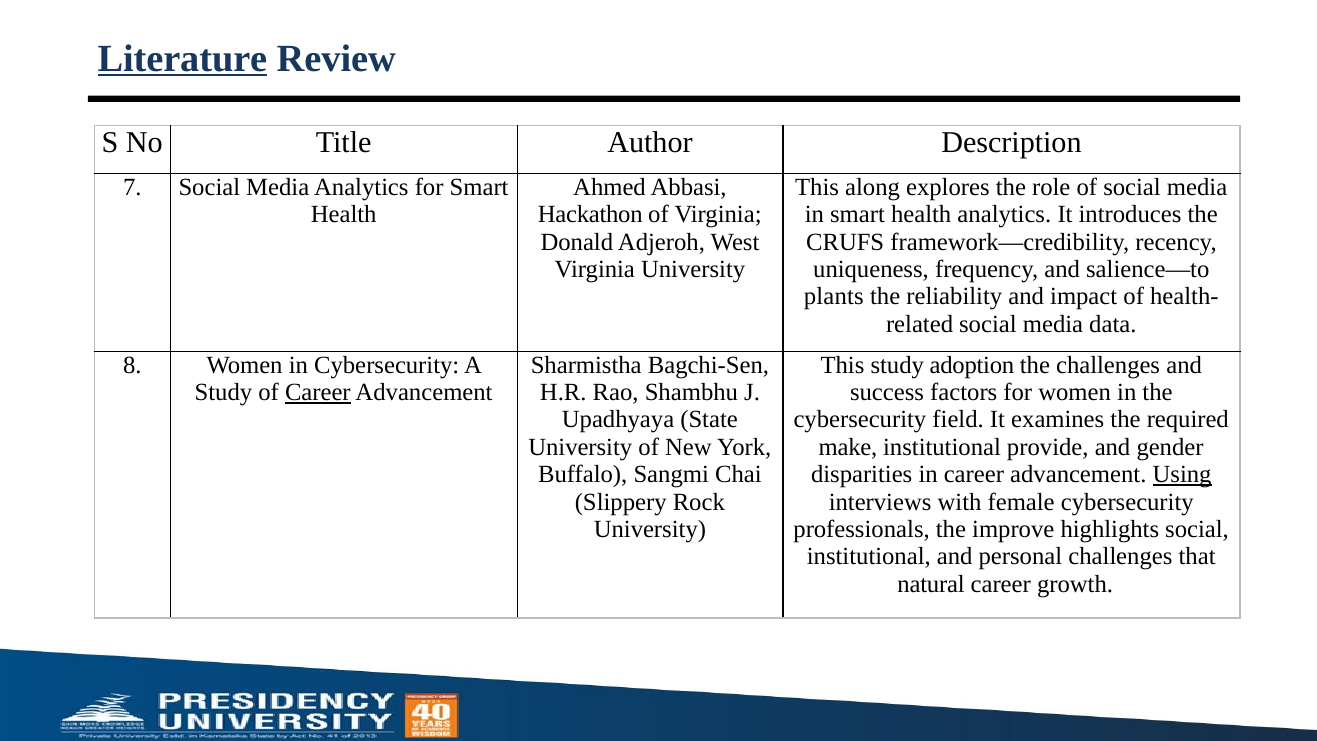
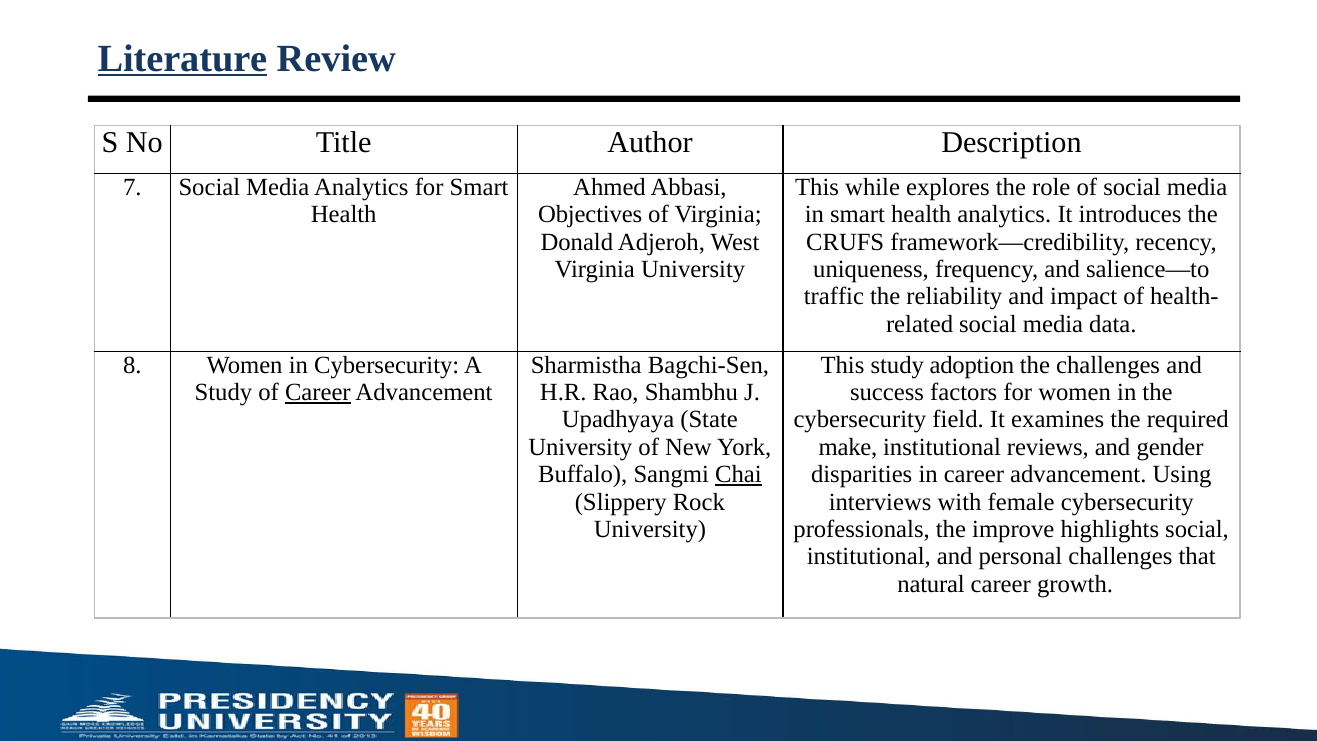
along: along -> while
Hackathon: Hackathon -> Objectives
plants: plants -> traffic
provide: provide -> reviews
Chai underline: none -> present
Using underline: present -> none
